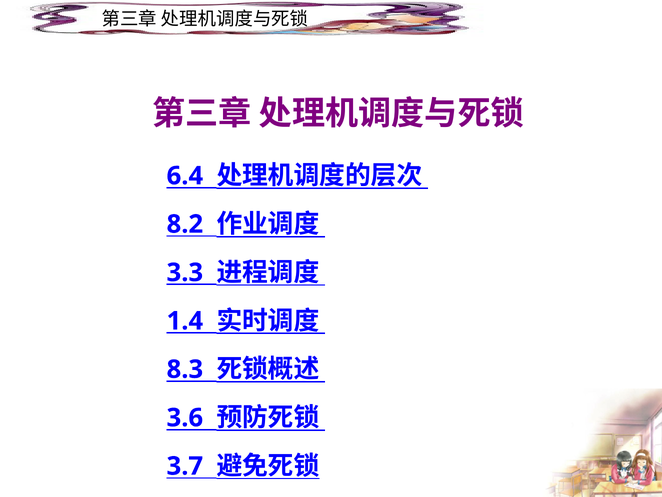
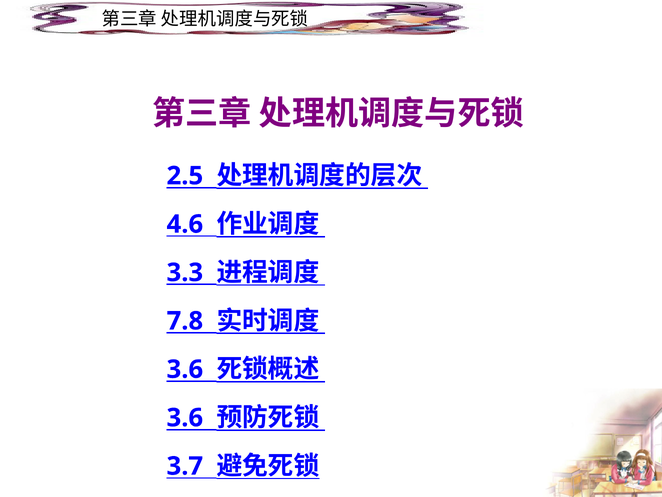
6.4: 6.4 -> 2.5
8.2: 8.2 -> 4.6
1.4: 1.4 -> 7.8
8.3 at (185, 369): 8.3 -> 3.6
